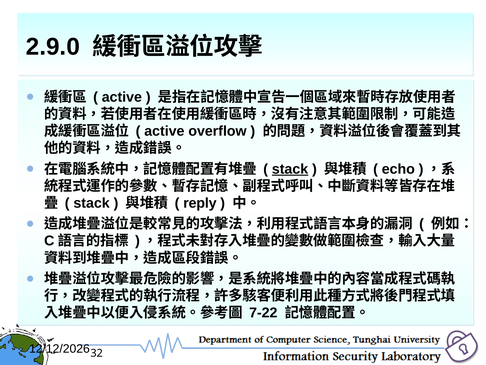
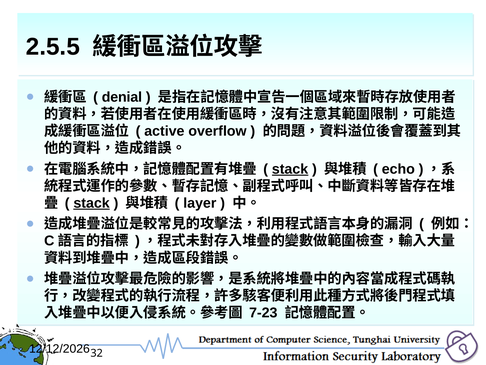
2.9.0: 2.9.0 -> 2.5.5
active at (122, 97): active -> denial
stack at (92, 203) underline: none -> present
reply: reply -> layer
7-22: 7-22 -> 7-23
